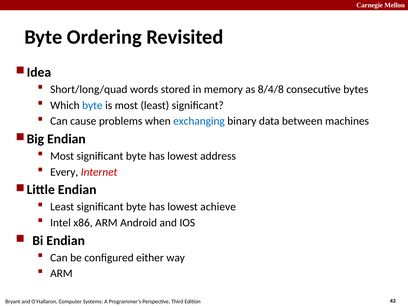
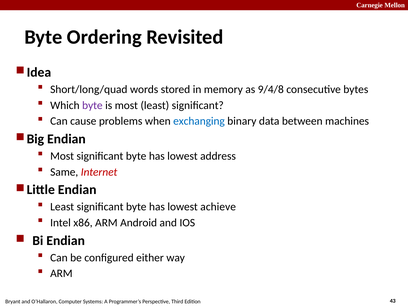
8/4/8: 8/4/8 -> 9/4/8
byte at (92, 105) colour: blue -> purple
Every: Every -> Same
